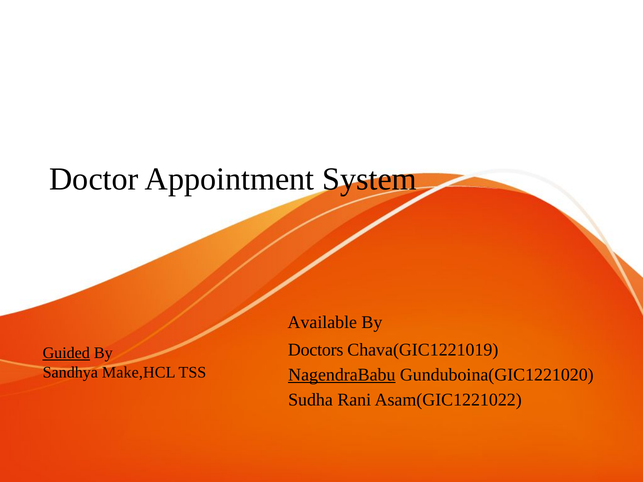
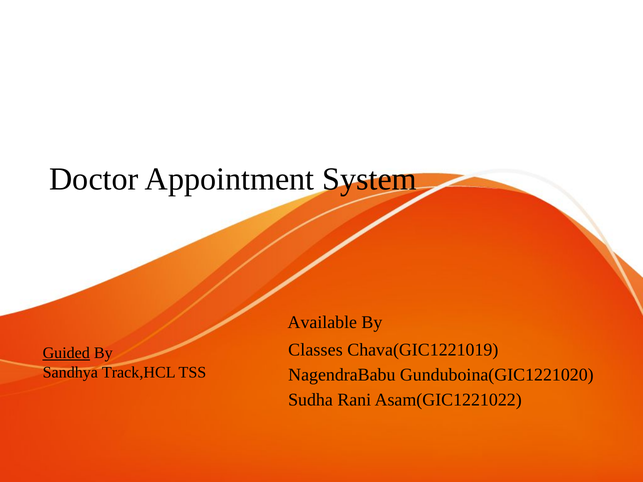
Doctors: Doctors -> Classes
Make,HCL: Make,HCL -> Track,HCL
NagendraBabu underline: present -> none
